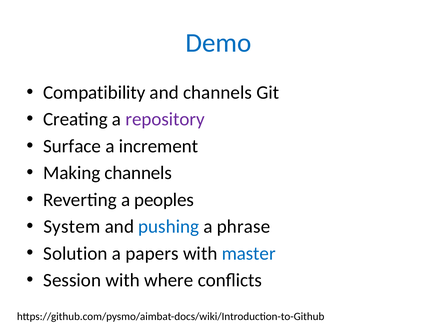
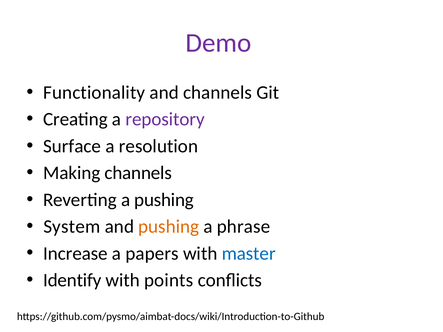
Demo colour: blue -> purple
Compatibility: Compatibility -> Functionality
increment: increment -> resolution
a peoples: peoples -> pushing
pushing at (169, 227) colour: blue -> orange
Solution: Solution -> Increase
Session: Session -> Identify
where: where -> points
